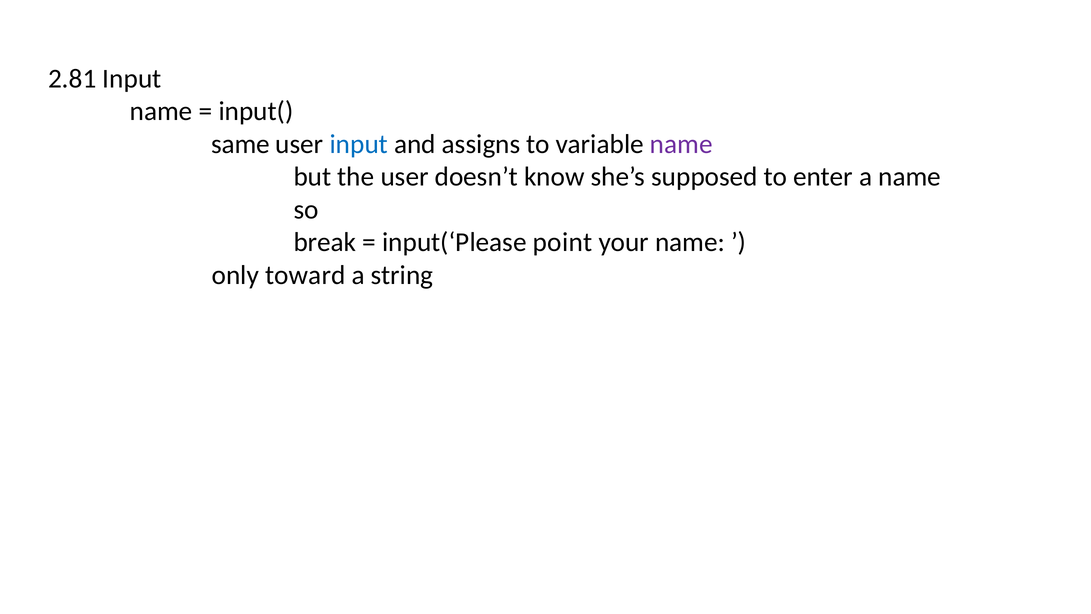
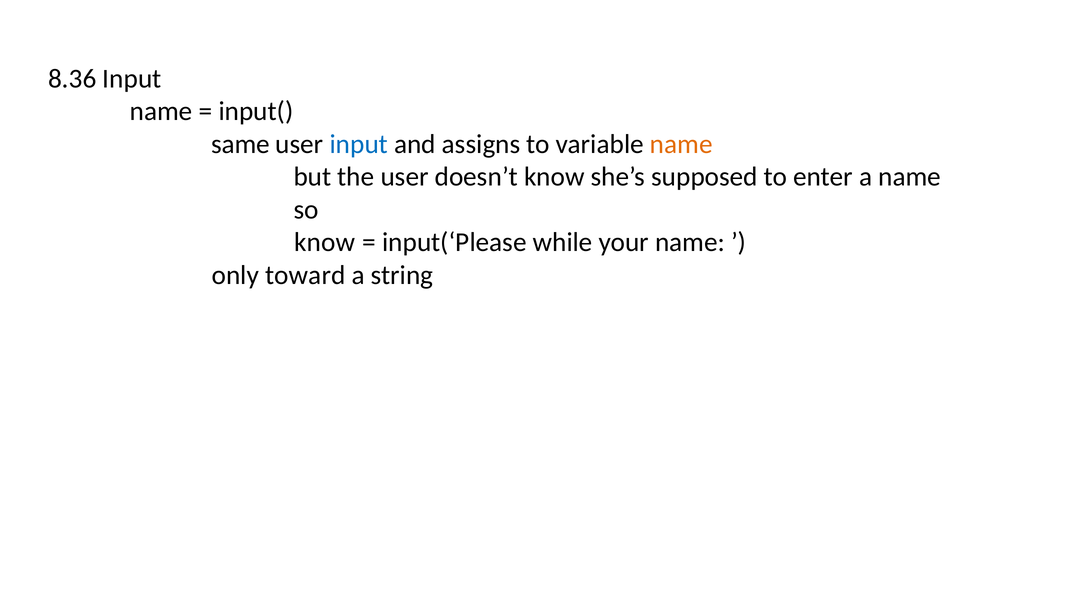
2.81: 2.81 -> 8.36
name at (681, 144) colour: purple -> orange
break at (325, 242): break -> know
point: point -> while
